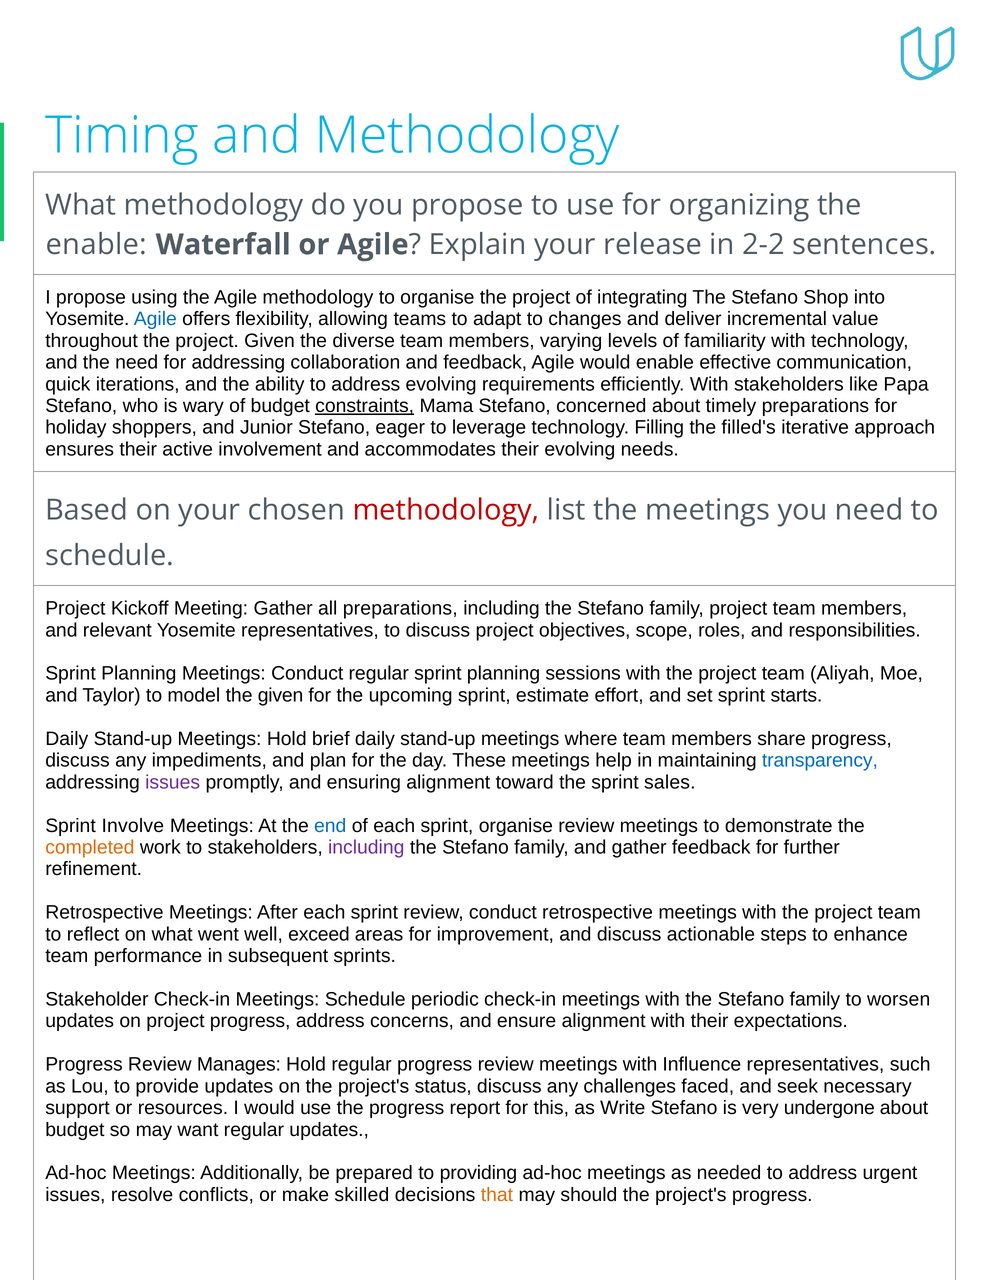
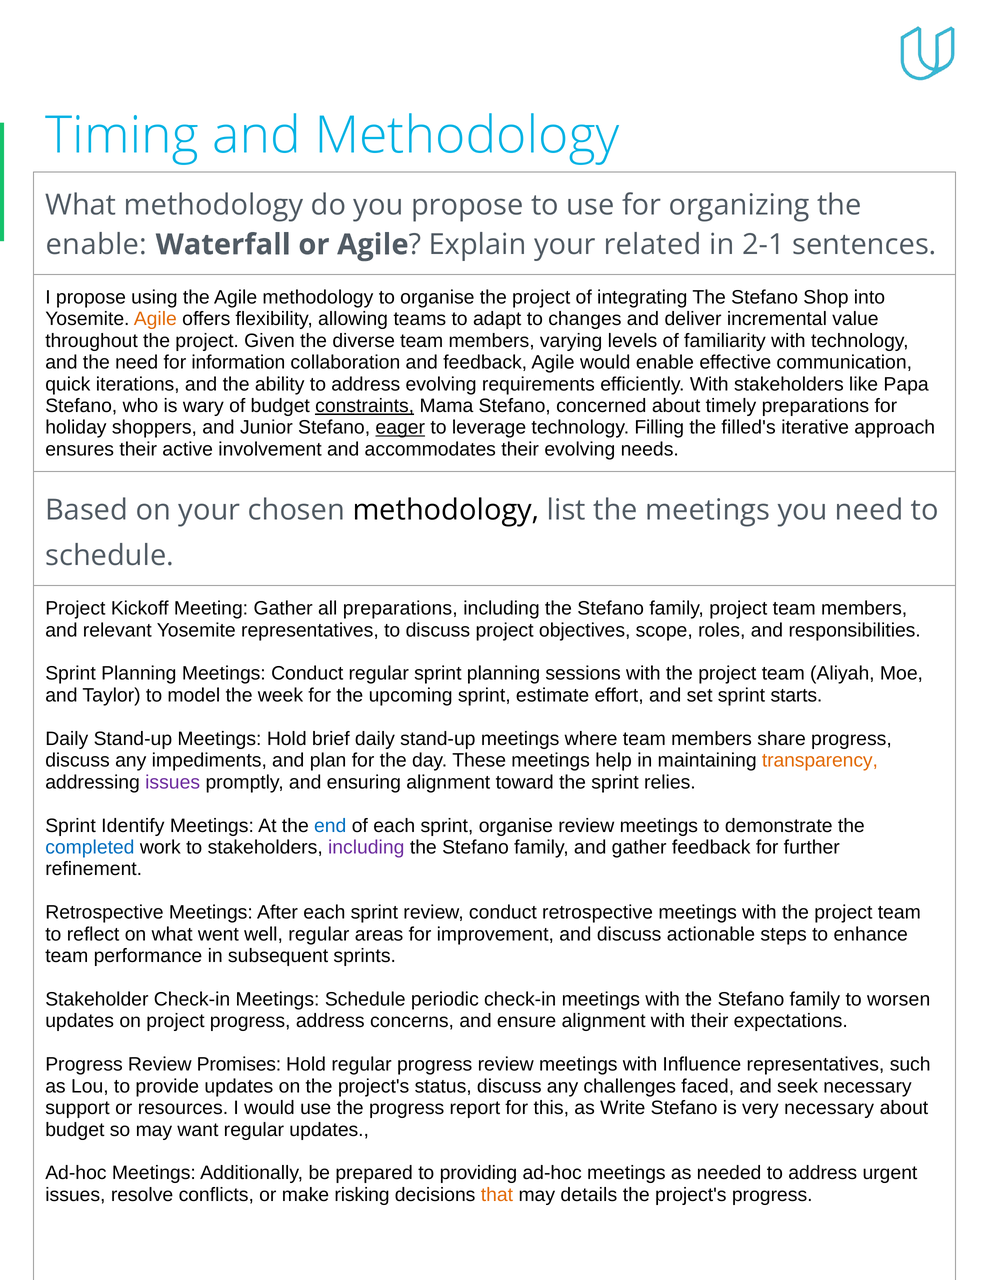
release: release -> related
2-2: 2-2 -> 2-1
Agile at (155, 319) colour: blue -> orange
for addressing: addressing -> information
eager underline: none -> present
methodology at (446, 510) colour: red -> black
the given: given -> week
transparency colour: blue -> orange
sales: sales -> relies
Involve: Involve -> Identify
completed colour: orange -> blue
well exceed: exceed -> regular
Manages: Manages -> Promises
very undergone: undergone -> necessary
skilled: skilled -> risking
should: should -> details
